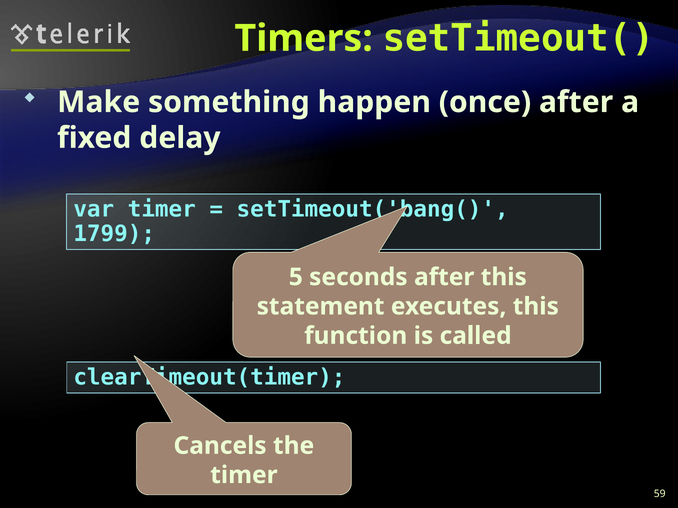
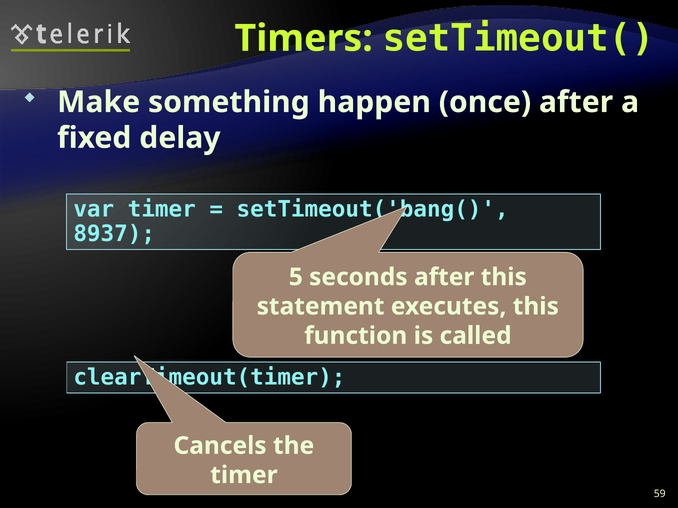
1799: 1799 -> 8937
